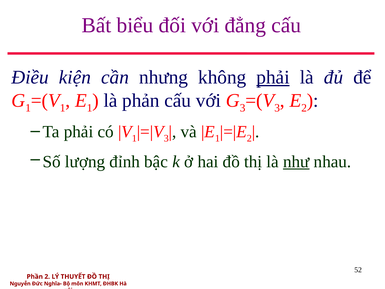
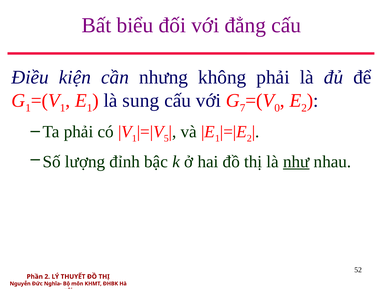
phải at (273, 77) underline: present -> none
phản: phản -> sung
3 at (243, 108): 3 -> 7
3 at (277, 108): 3 -> 0
3 at (166, 138): 3 -> 5
